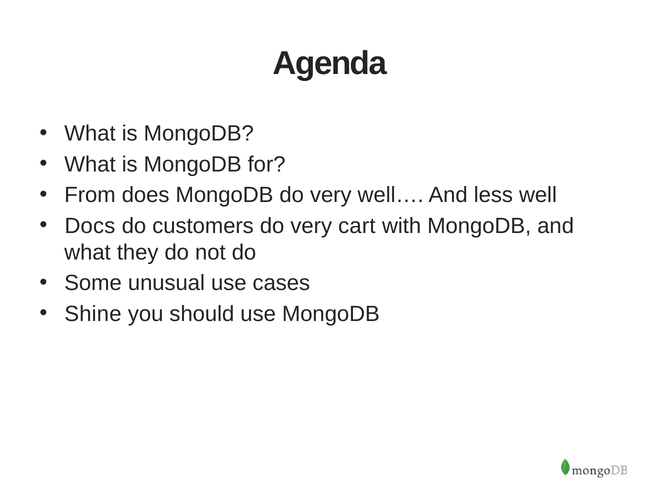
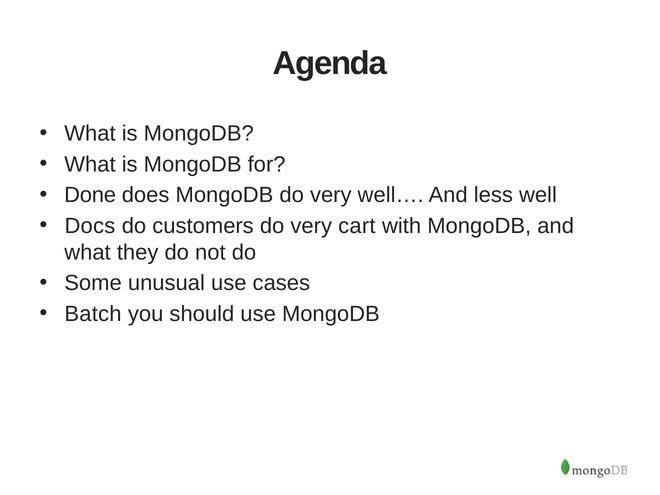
From: From -> Done
Shine: Shine -> Batch
